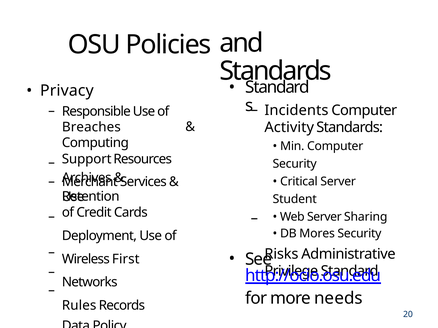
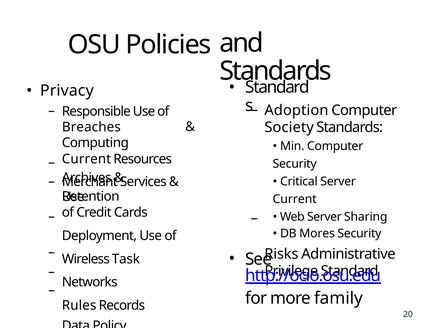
Incidents: Incidents -> Adoption
Activity: Activity -> Society
Support at (87, 159): Support -> Current
Student at (295, 199): Student -> Current
First: First -> Task
needs: needs -> family
